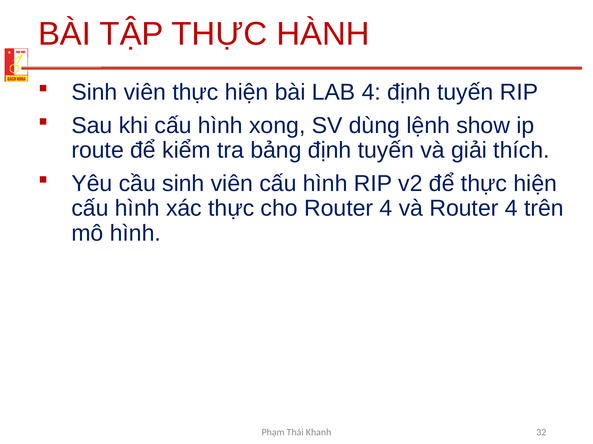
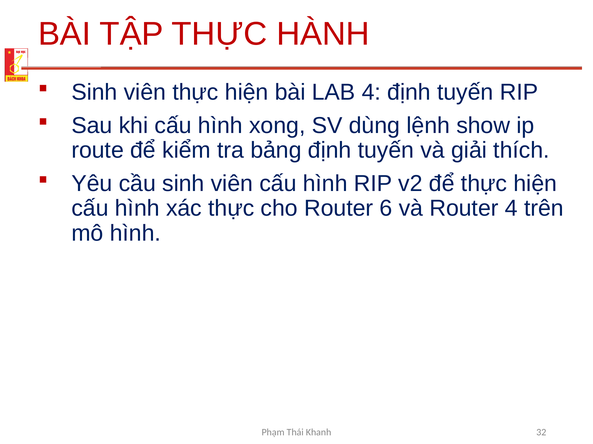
cho Router 4: 4 -> 6
